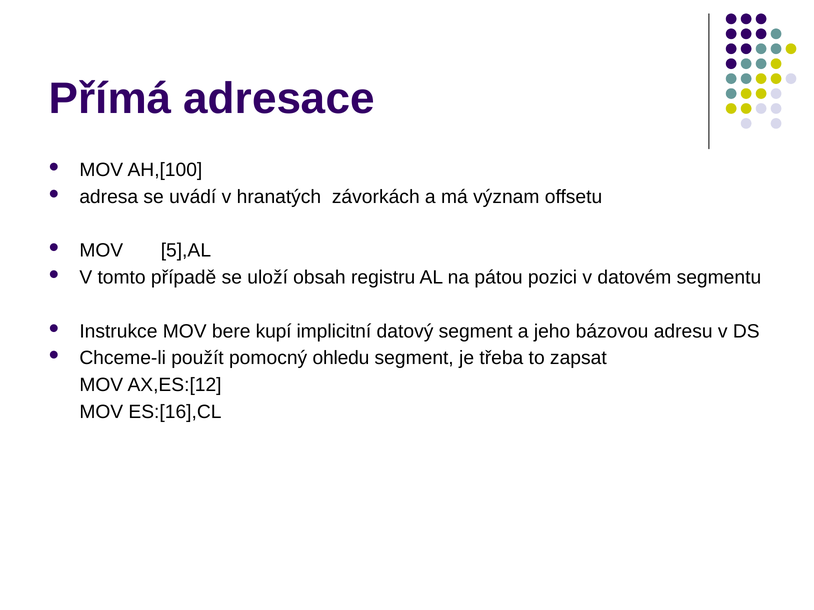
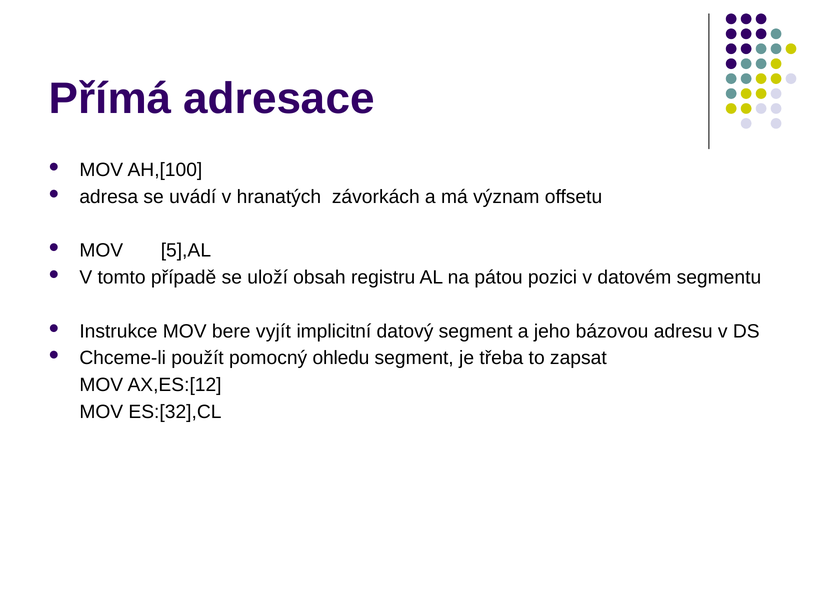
kupí: kupí -> vyjít
ES:[16],CL: ES:[16],CL -> ES:[32],CL
